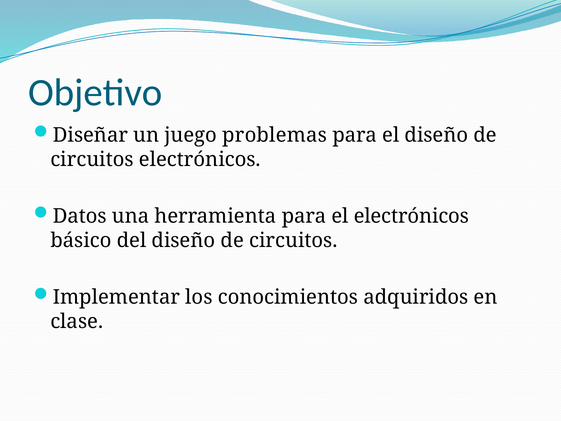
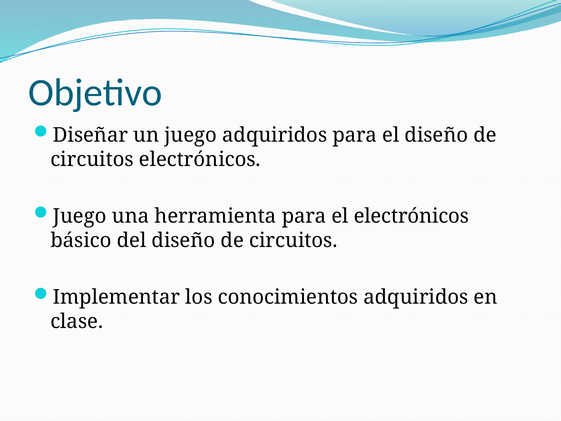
juego problemas: problemas -> adquiridos
Datos at (80, 216): Datos -> Juego
